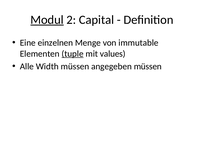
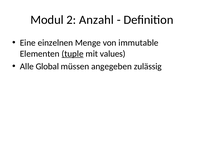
Modul underline: present -> none
Capital: Capital -> Anzahl
Width: Width -> Global
angegeben müssen: müssen -> zulässig
